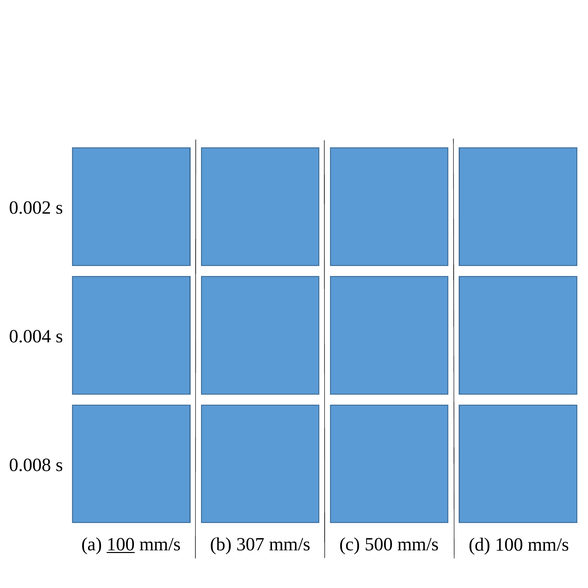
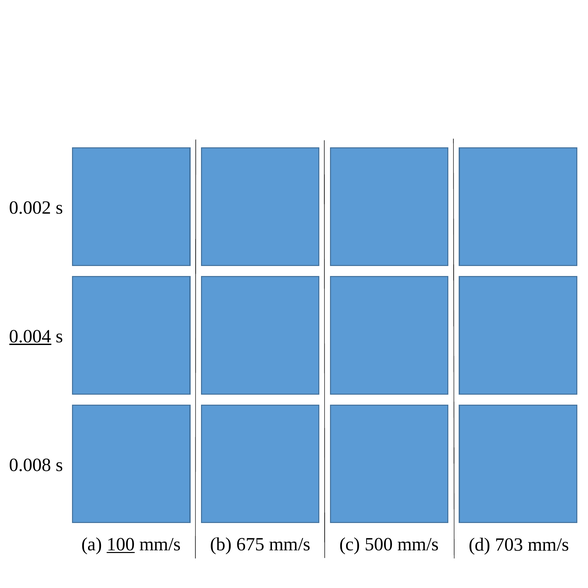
0.004 underline: none -> present
307: 307 -> 675
d 100: 100 -> 703
